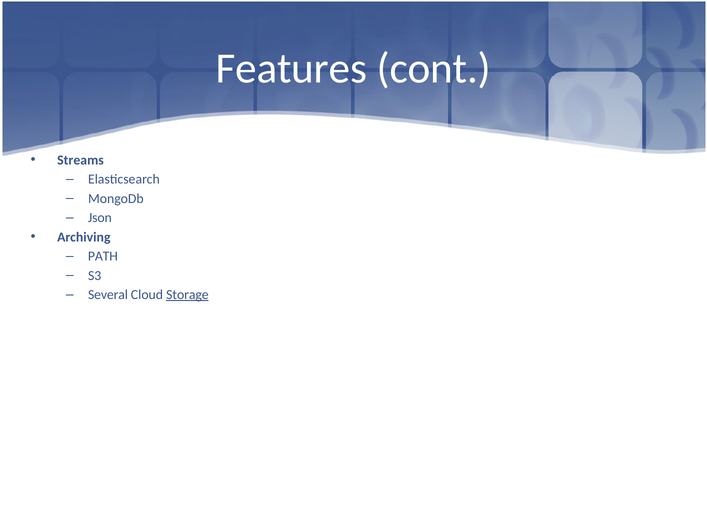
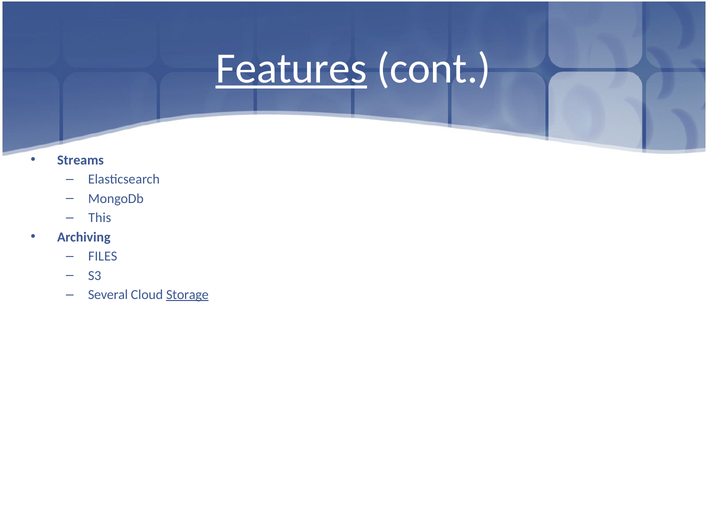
Features underline: none -> present
Json: Json -> This
PATH: PATH -> FILES
